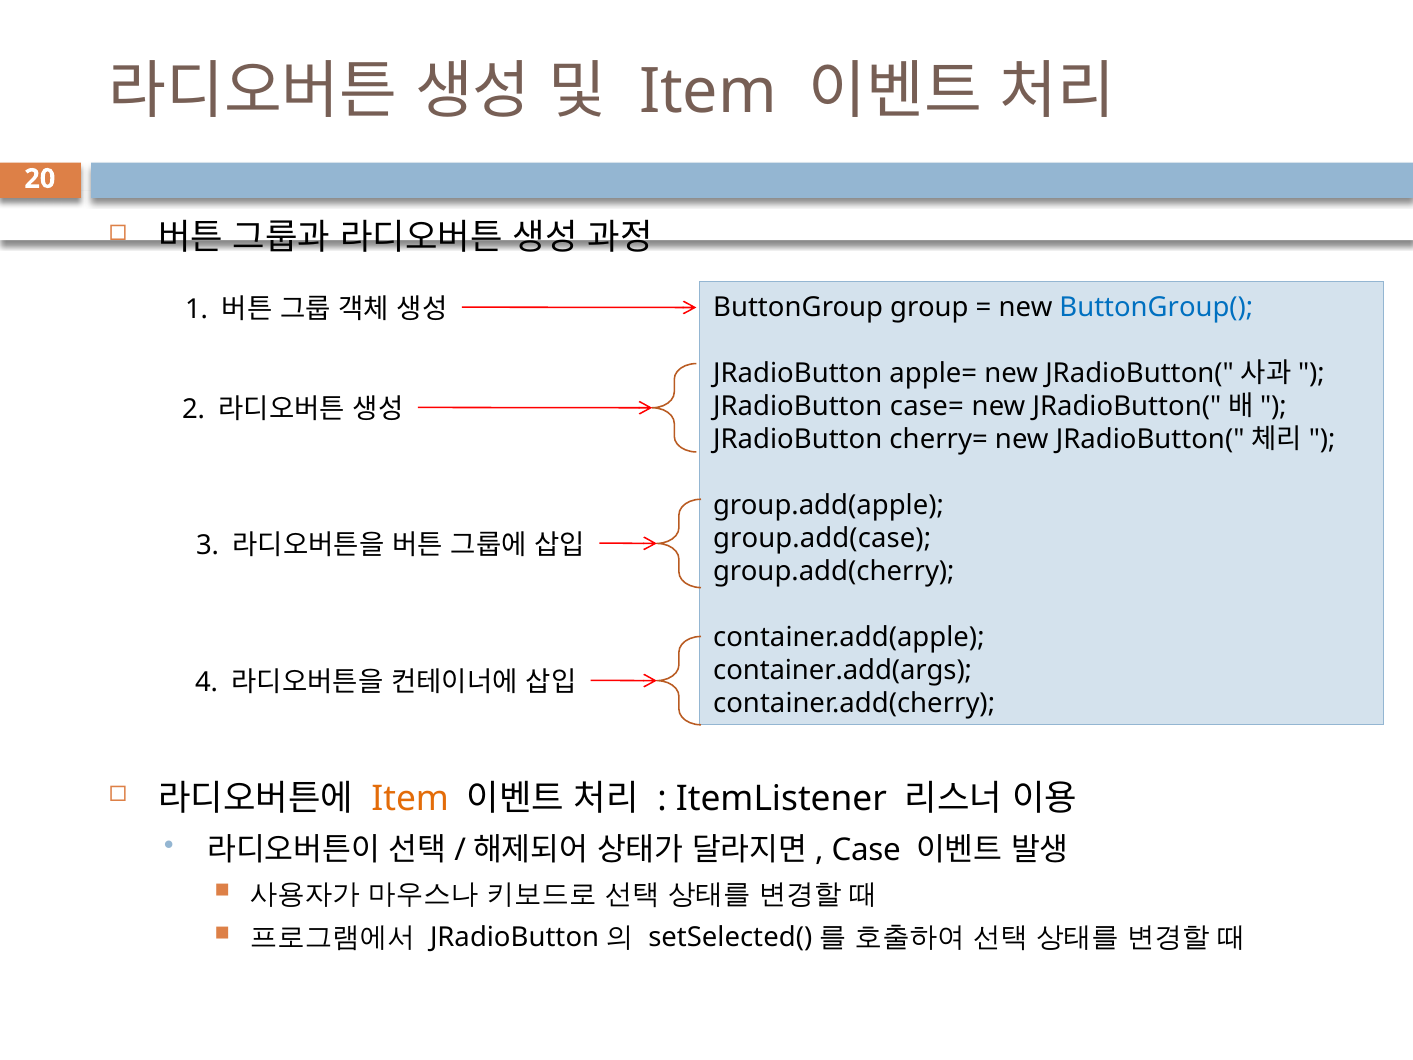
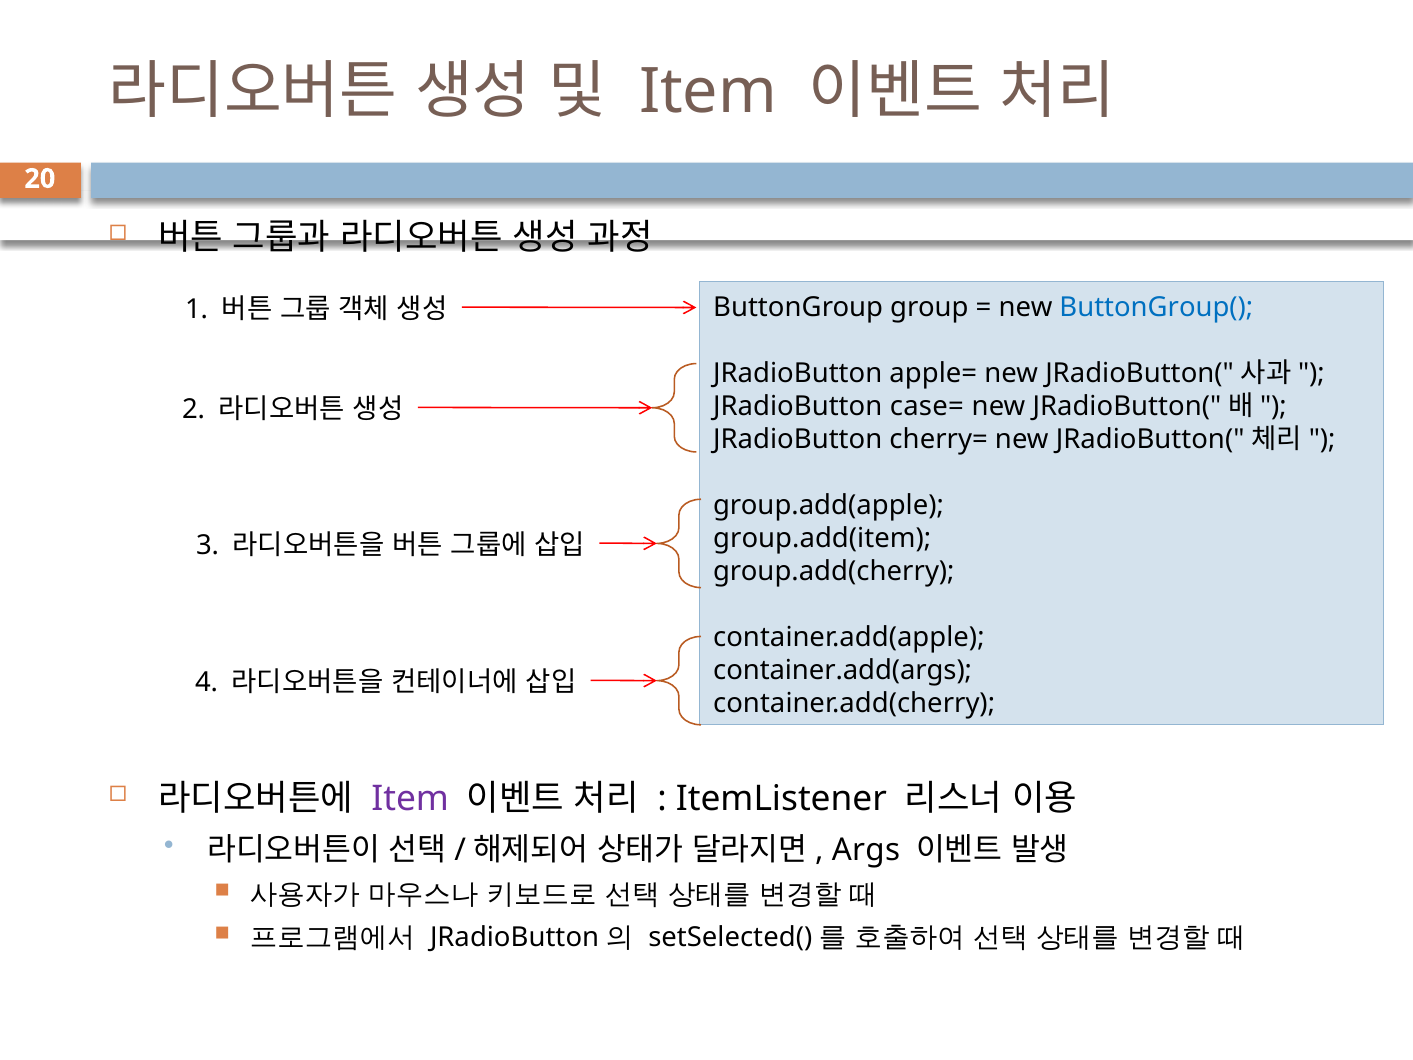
group.add(case: group.add(case -> group.add(item
Item at (410, 799) colour: orange -> purple
Case: Case -> Args
